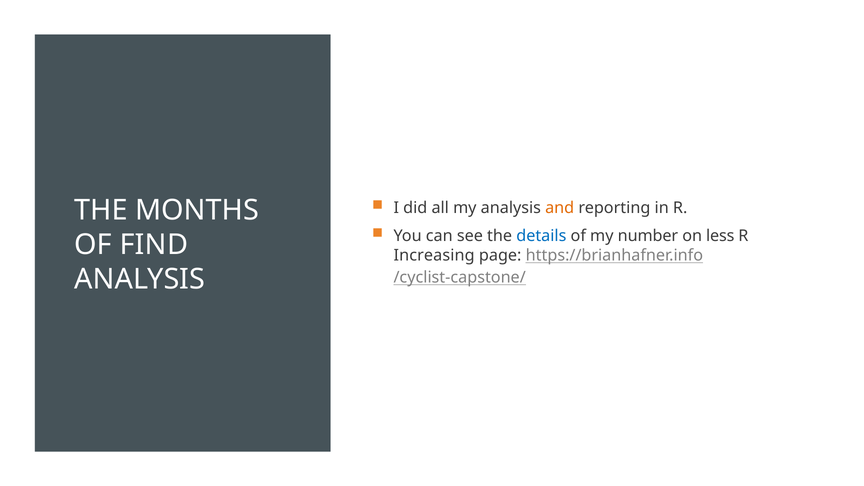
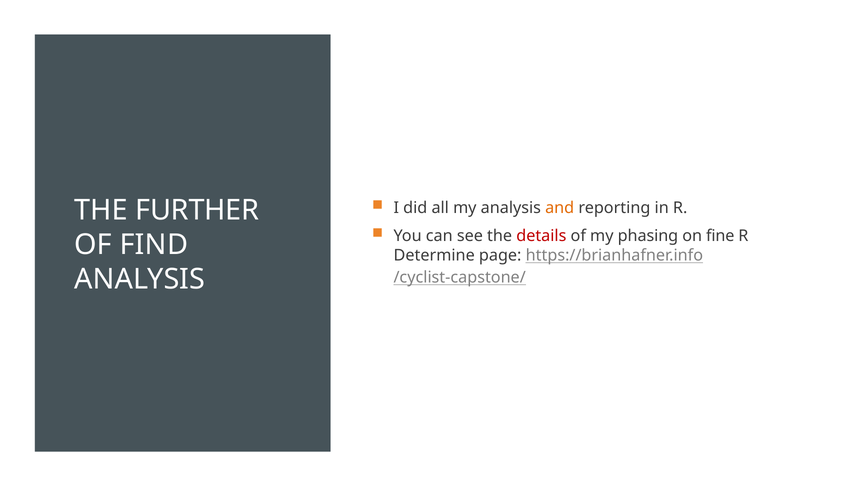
MONTHS: MONTHS -> FURTHER
details colour: blue -> red
number: number -> phasing
less: less -> fine
Increasing: Increasing -> Determine
